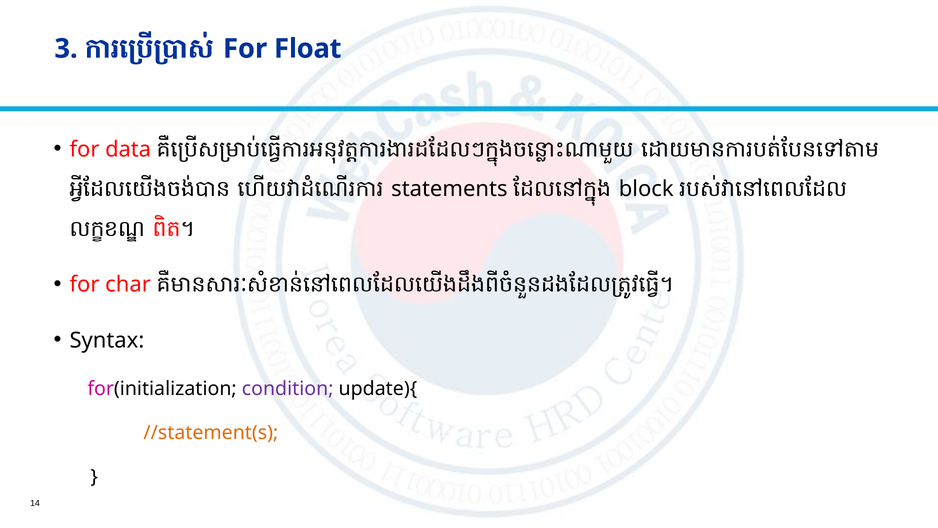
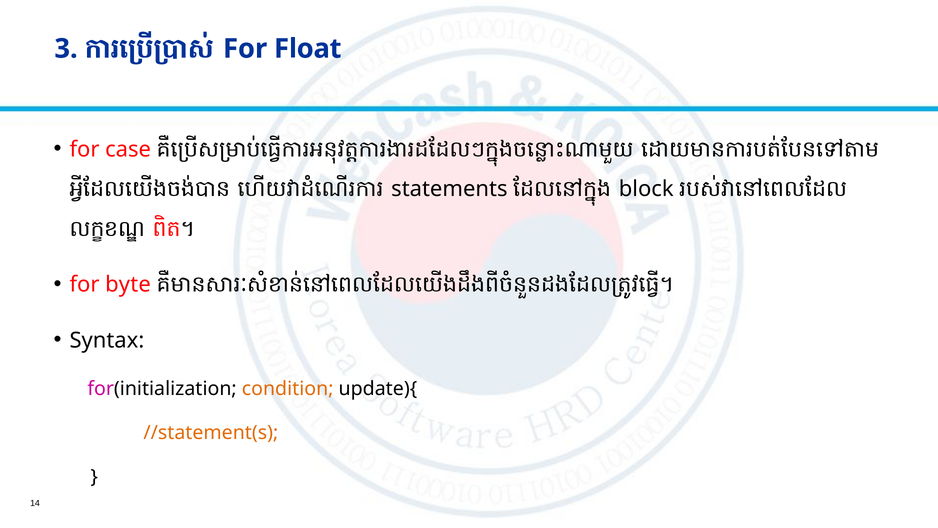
data: data -> case
char: char -> byte
condition colour: purple -> orange
